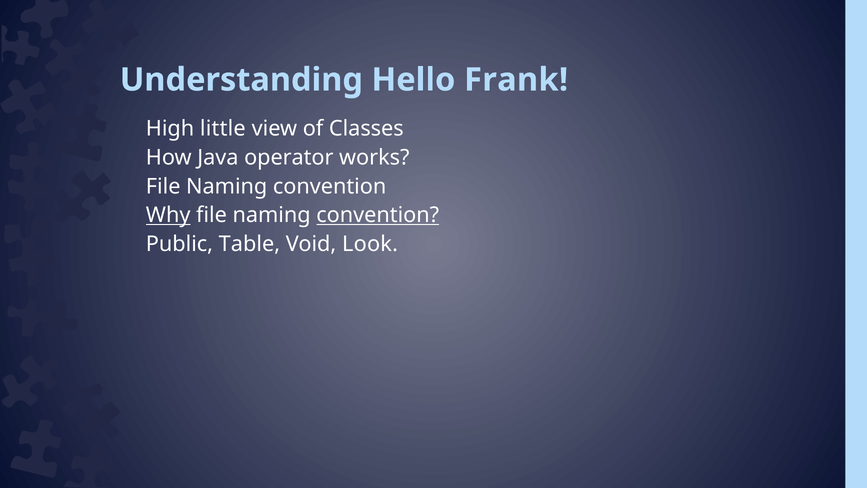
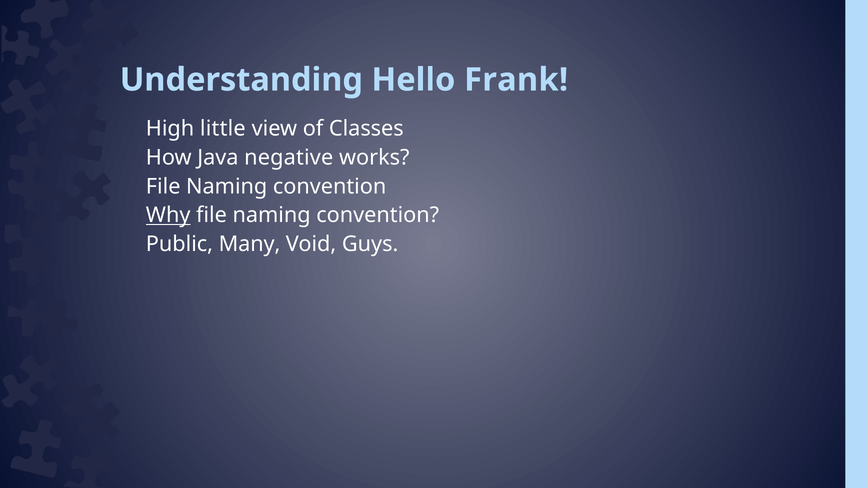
operator: operator -> negative
convention at (378, 215) underline: present -> none
Table: Table -> Many
Look: Look -> Guys
